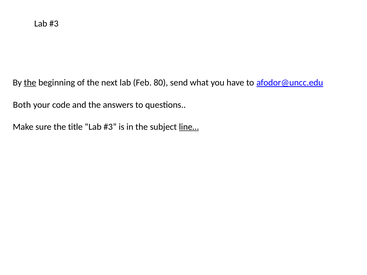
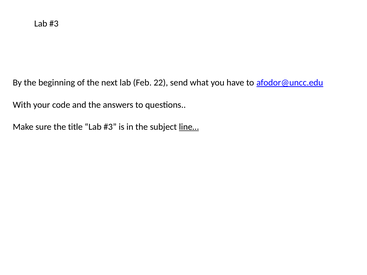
the at (30, 83) underline: present -> none
80: 80 -> 22
Both: Both -> With
